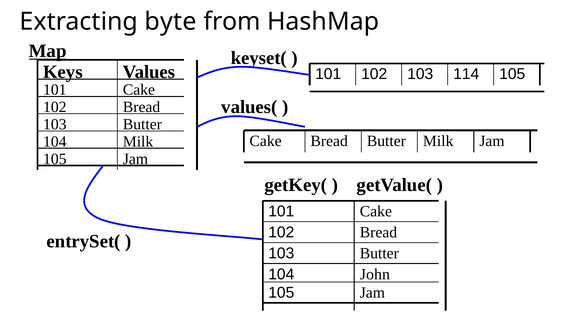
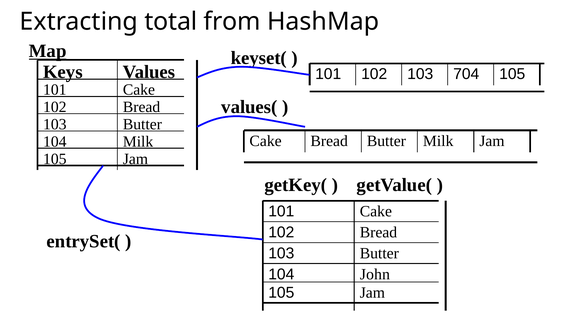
byte: byte -> total
114: 114 -> 704
